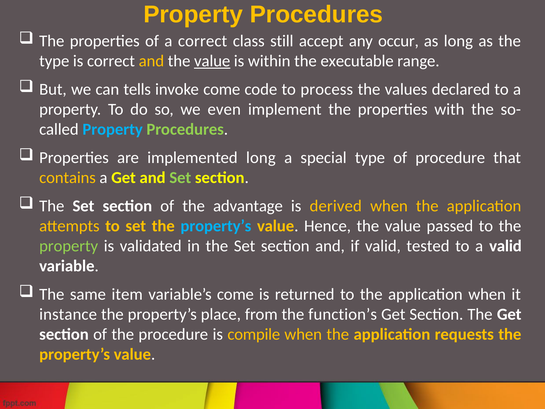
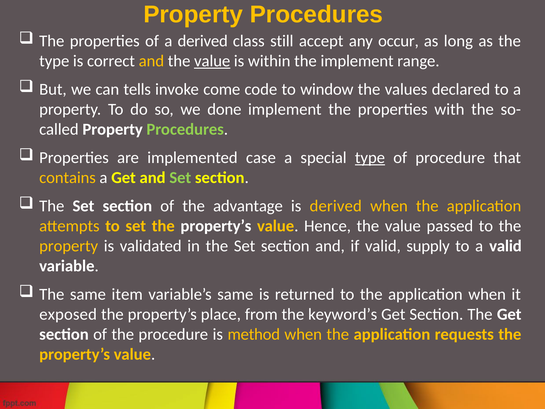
a correct: correct -> derived
the executable: executable -> implement
process: process -> window
even: even -> done
Property at (113, 129) colour: light blue -> white
implemented long: long -> case
type at (370, 158) underline: none -> present
property’s at (216, 226) colour: light blue -> white
property at (69, 246) colour: light green -> yellow
tested: tested -> supply
variable’s come: come -> same
instance: instance -> exposed
function’s: function’s -> keyword’s
compile: compile -> method
